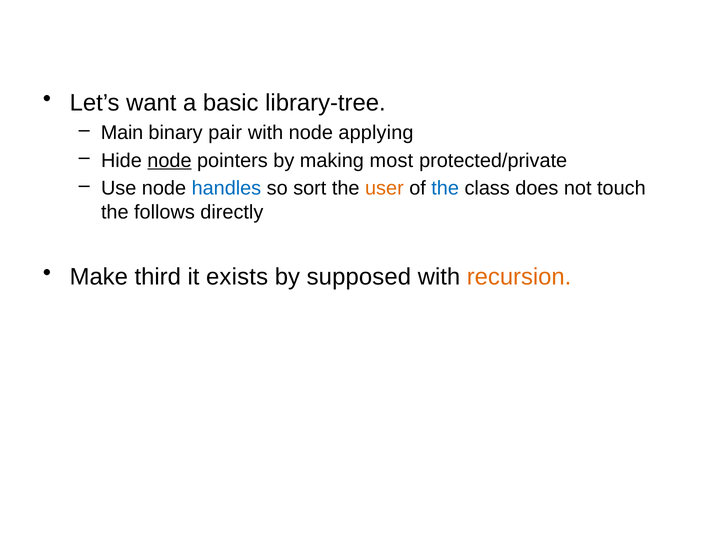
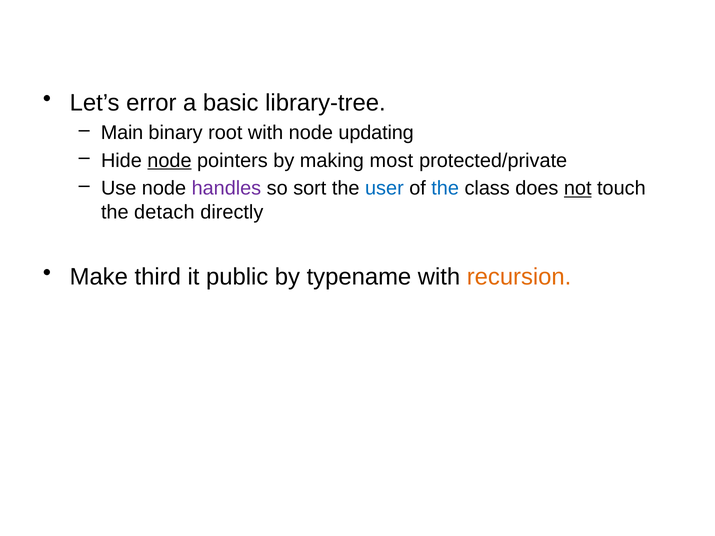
want: want -> error
pair: pair -> root
applying: applying -> updating
handles colour: blue -> purple
user colour: orange -> blue
not underline: none -> present
follows: follows -> detach
exists: exists -> public
supposed: supposed -> typename
